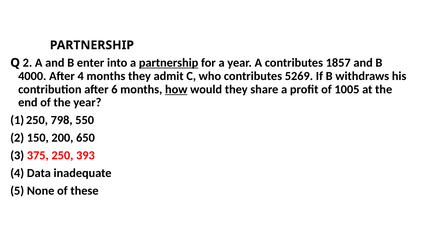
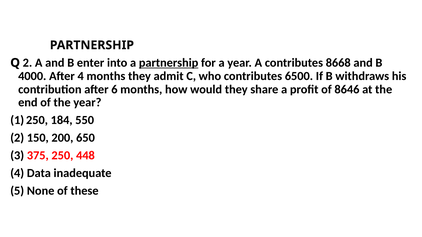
1857: 1857 -> 8668
5269: 5269 -> 6500
how underline: present -> none
1005: 1005 -> 8646
798: 798 -> 184
393: 393 -> 448
